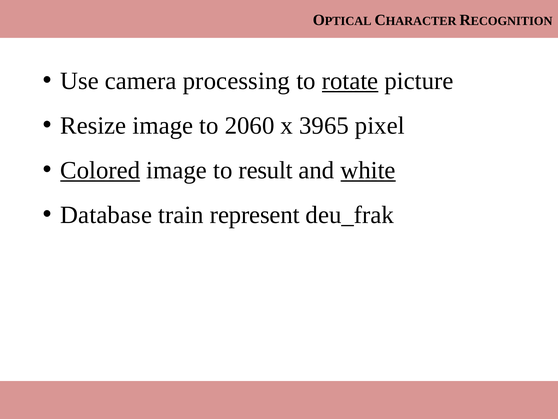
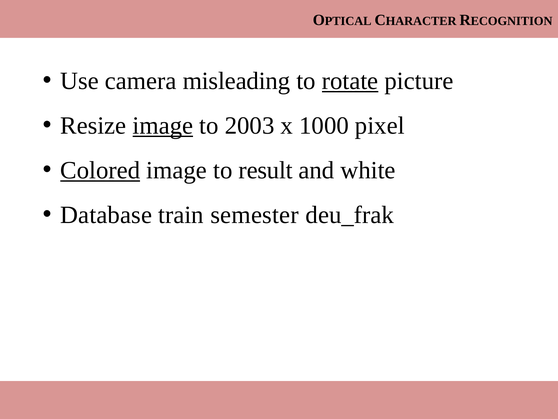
processing: processing -> misleading
image at (163, 126) underline: none -> present
2060: 2060 -> 2003
3965: 3965 -> 1000
white underline: present -> none
represent: represent -> semester
